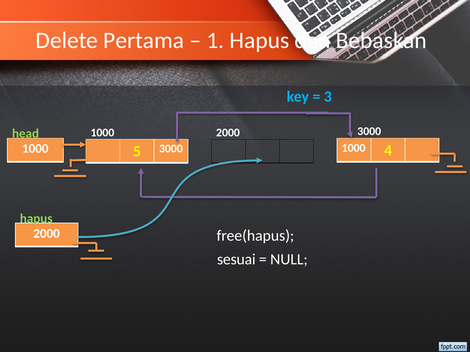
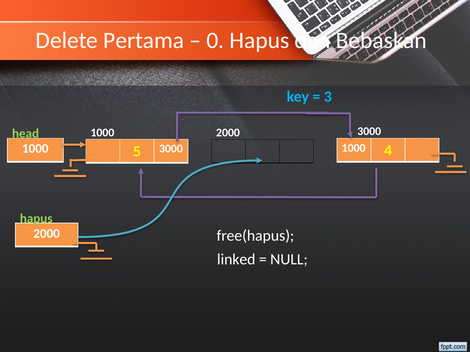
1: 1 -> 0
sesuai: sesuai -> linked
